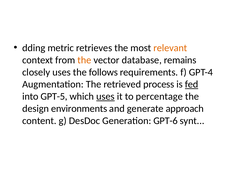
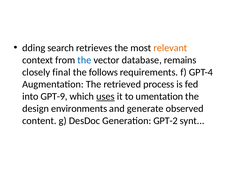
metric: metric -> search
the at (84, 60) colour: orange -> blue
closely uses: uses -> final
fed underline: present -> none
GPT-5: GPT-5 -> GPT-9
percentage: percentage -> umentation
approach: approach -> observed
GPT-6: GPT-6 -> GPT-2
